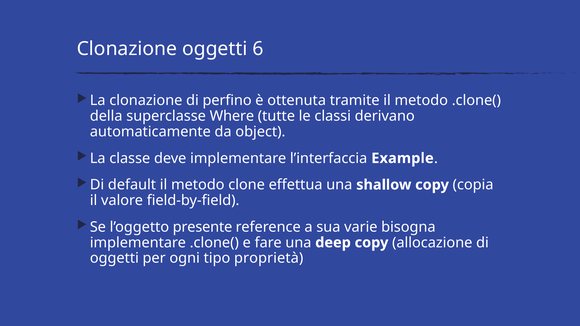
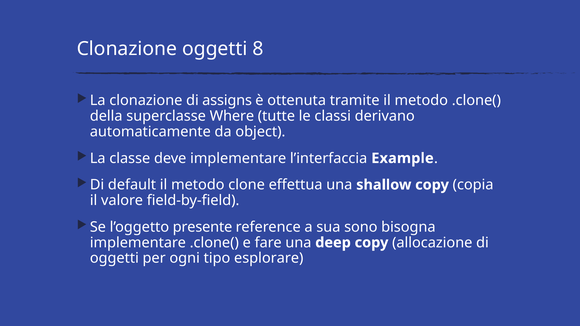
6: 6 -> 8
perfino: perfino -> assigns
varie: varie -> sono
proprietà: proprietà -> esplorare
